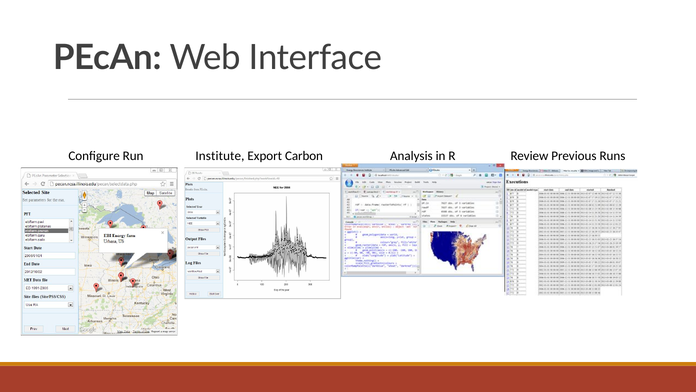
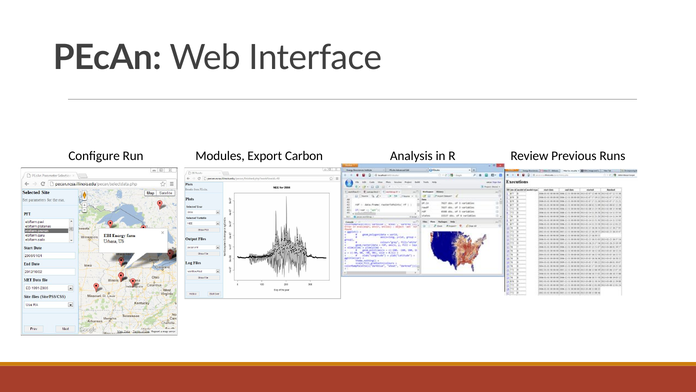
Institute: Institute -> Modules
